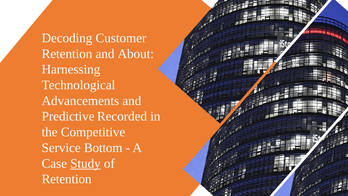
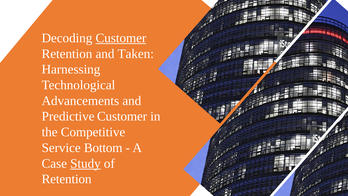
Customer at (121, 38) underline: none -> present
About: About -> Taken
Predictive Recorded: Recorded -> Customer
